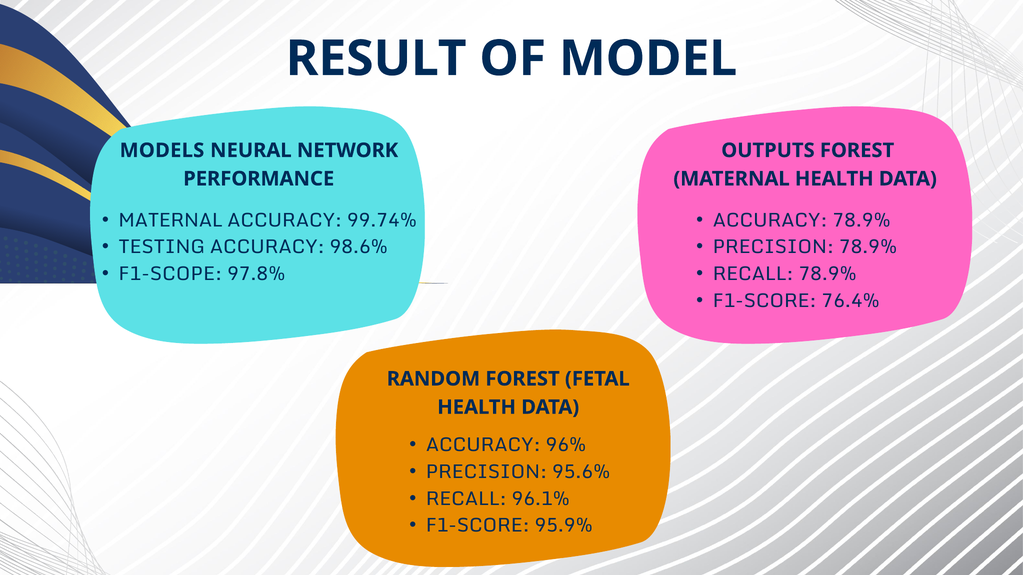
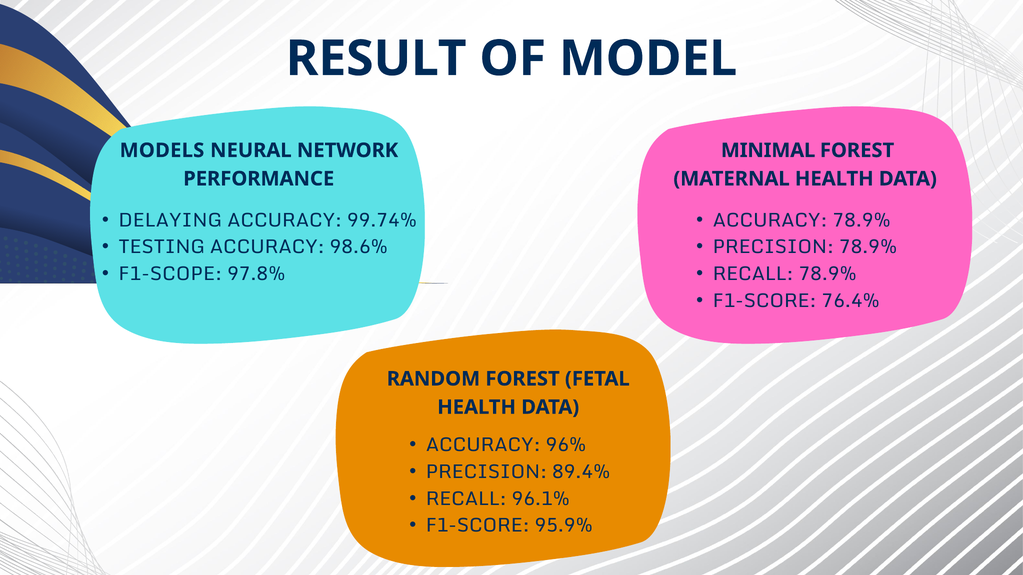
OUTPUTS: OUTPUTS -> MINIMAL
MATERNAL at (170, 220): MATERNAL -> DELAYING
95.6%: 95.6% -> 89.4%
